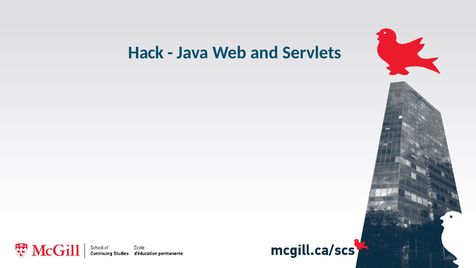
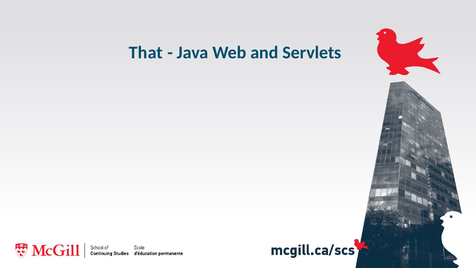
Hack: Hack -> That
